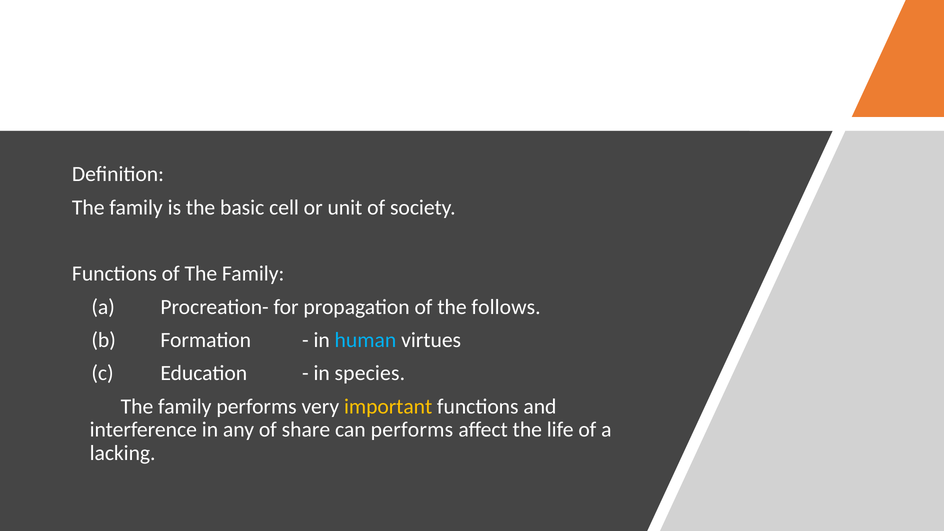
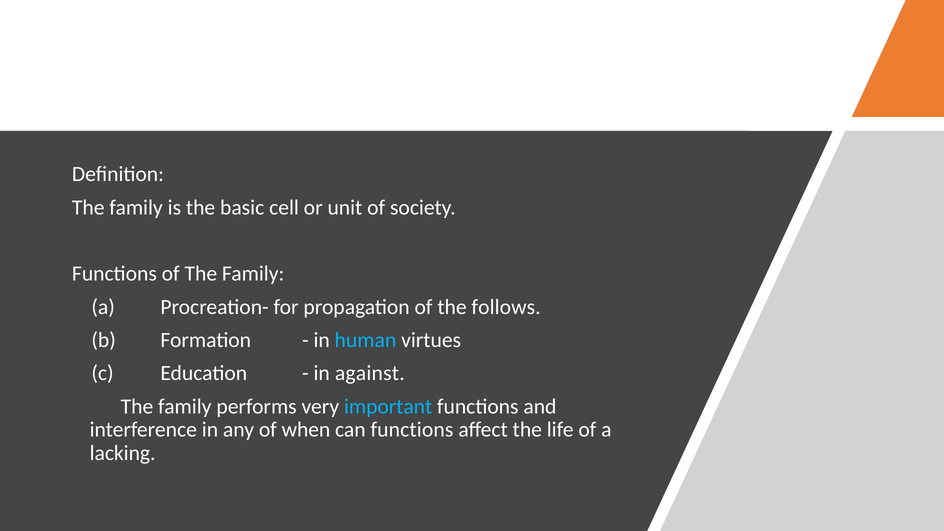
species: species -> against
important colour: yellow -> light blue
share: share -> when
can performs: performs -> functions
